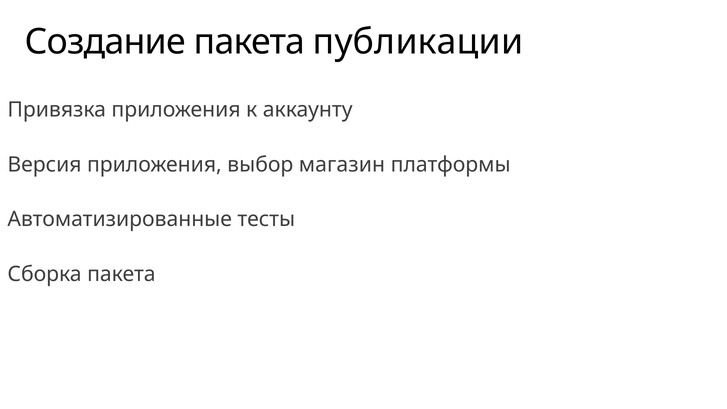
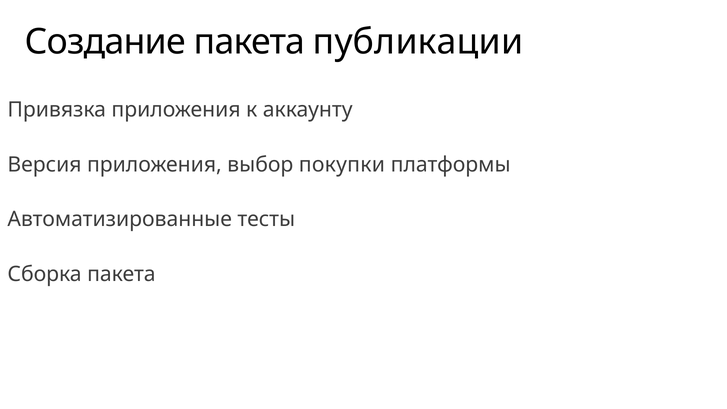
магазин: магазин -> покупки
